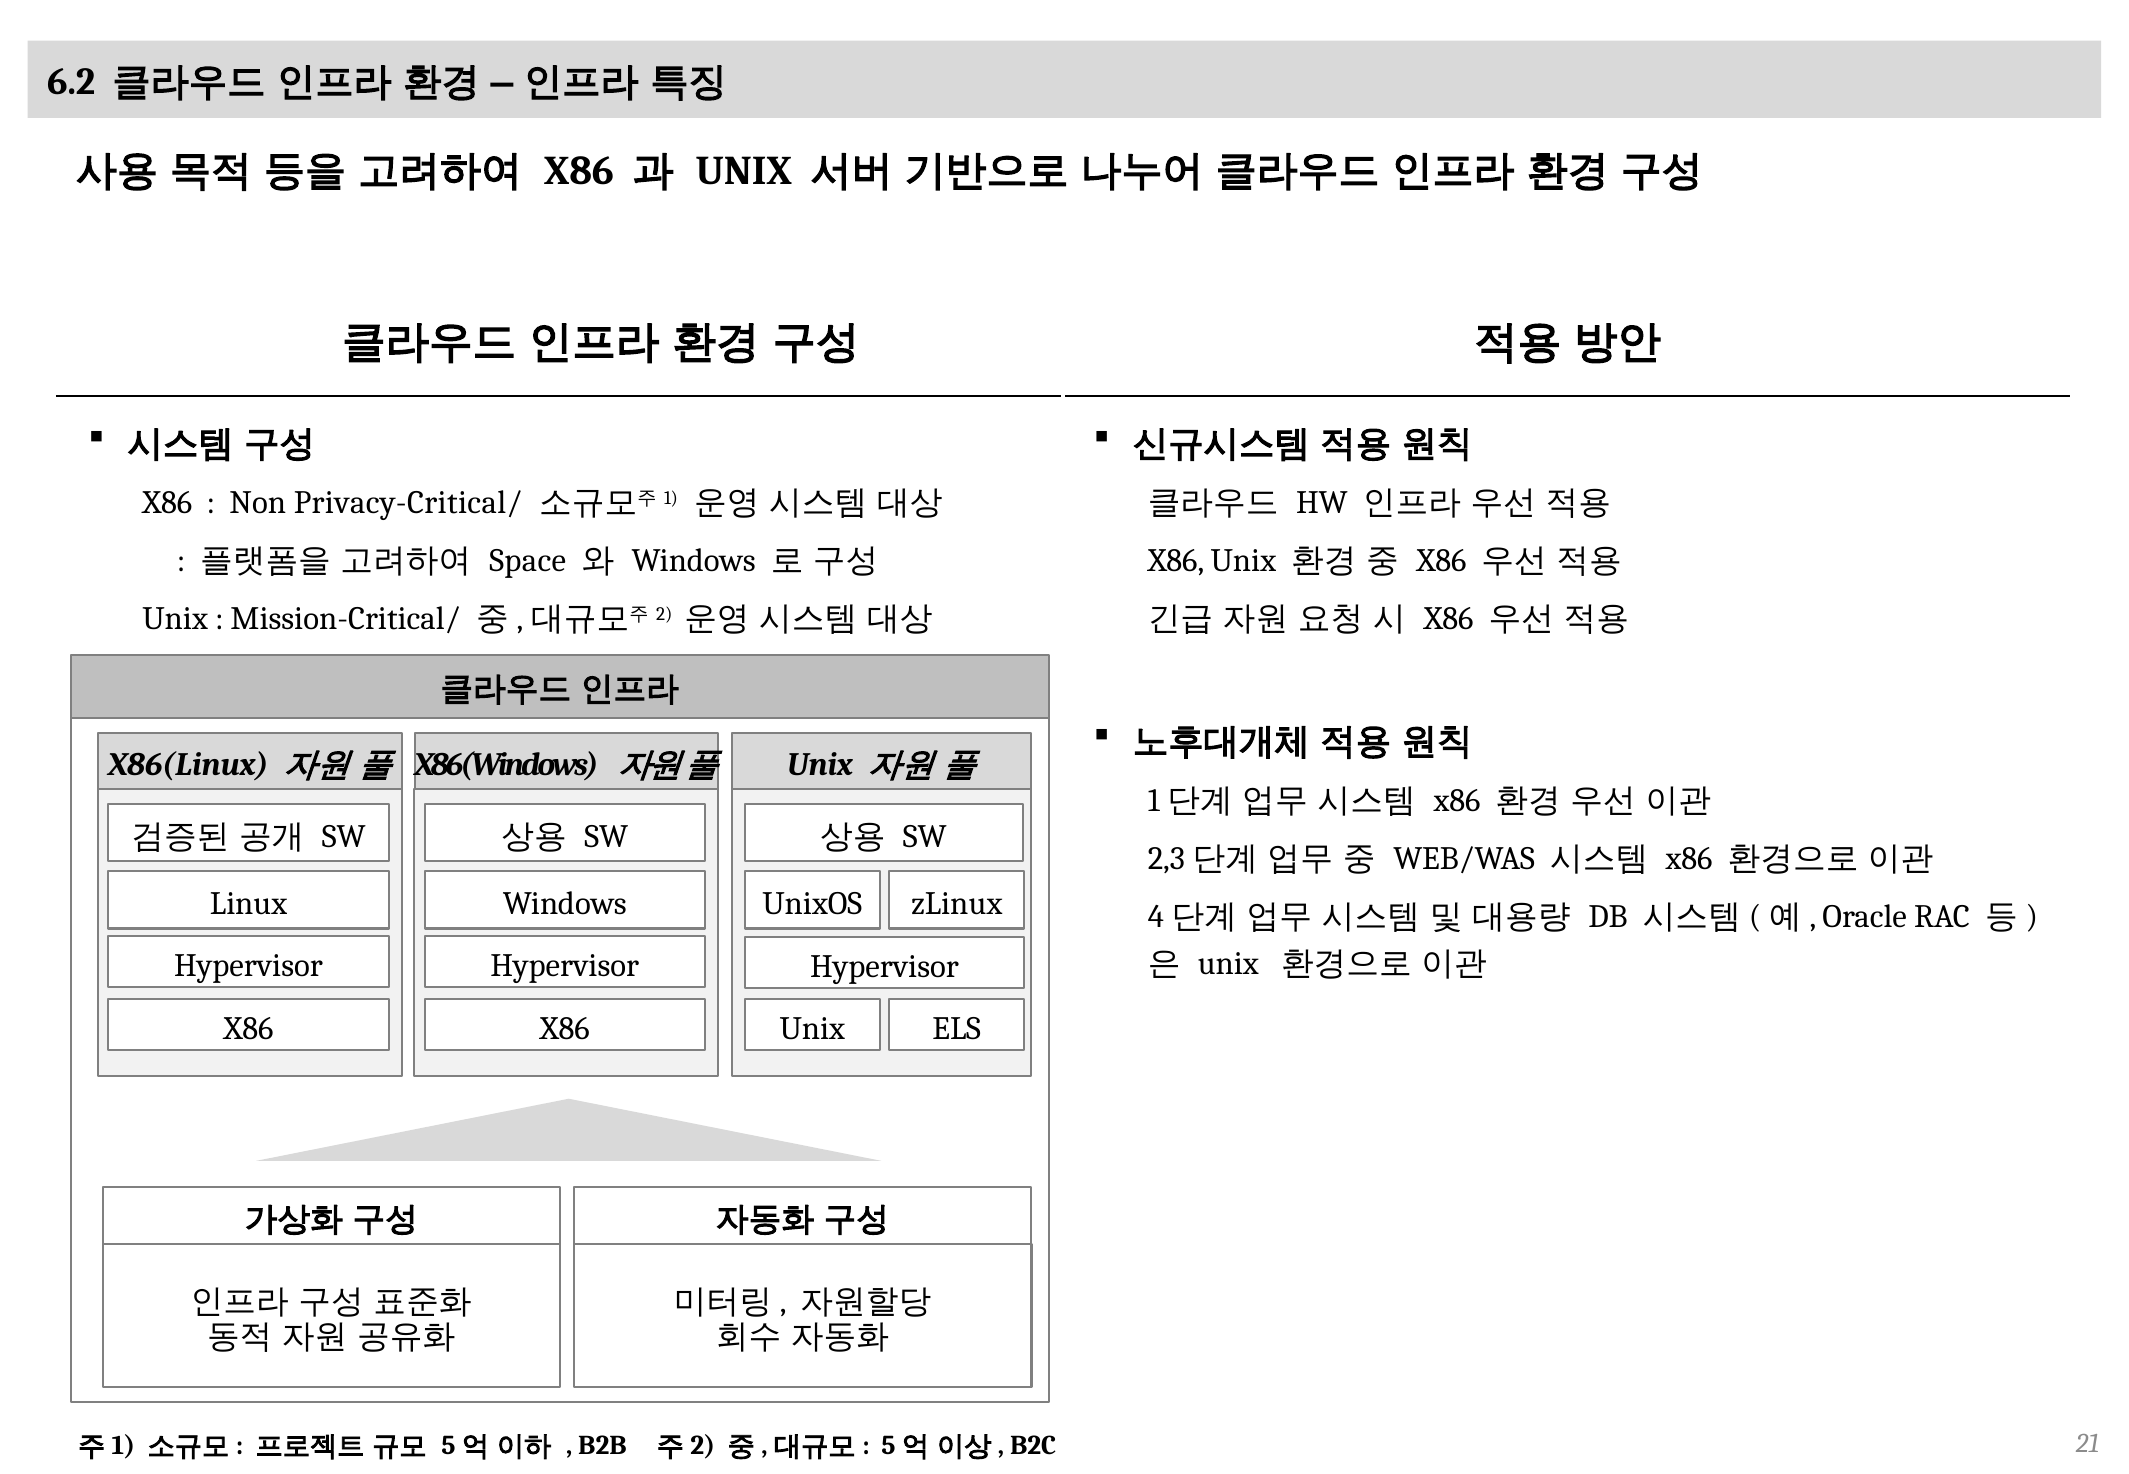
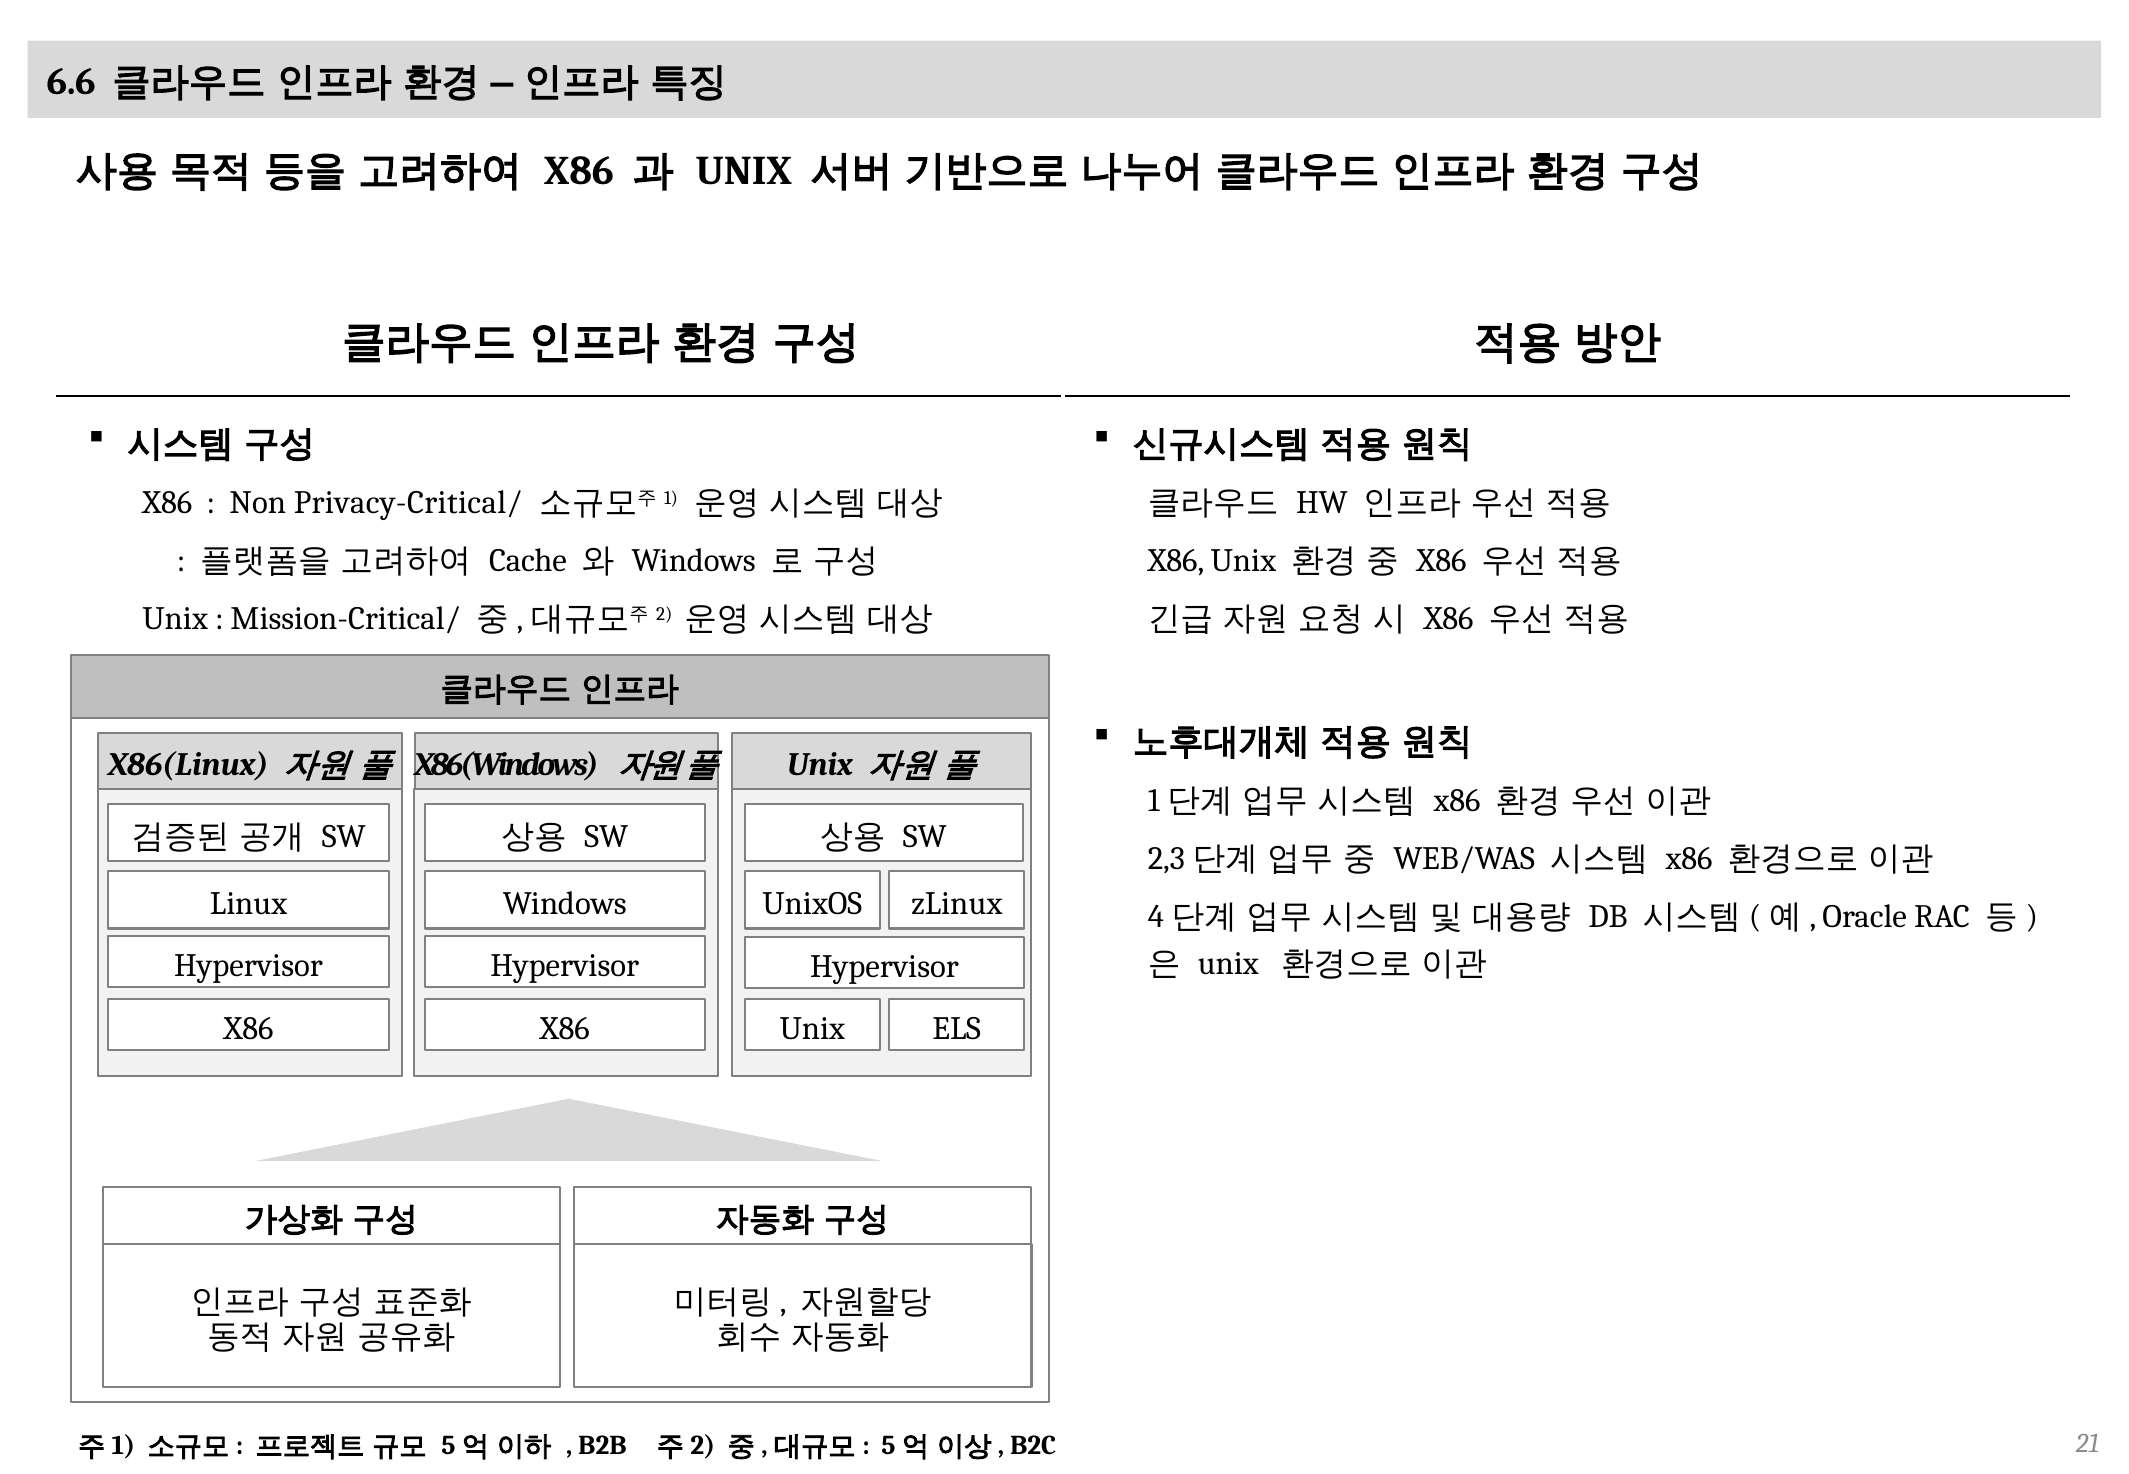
6.2: 6.2 -> 6.6
Space: Space -> Cache
